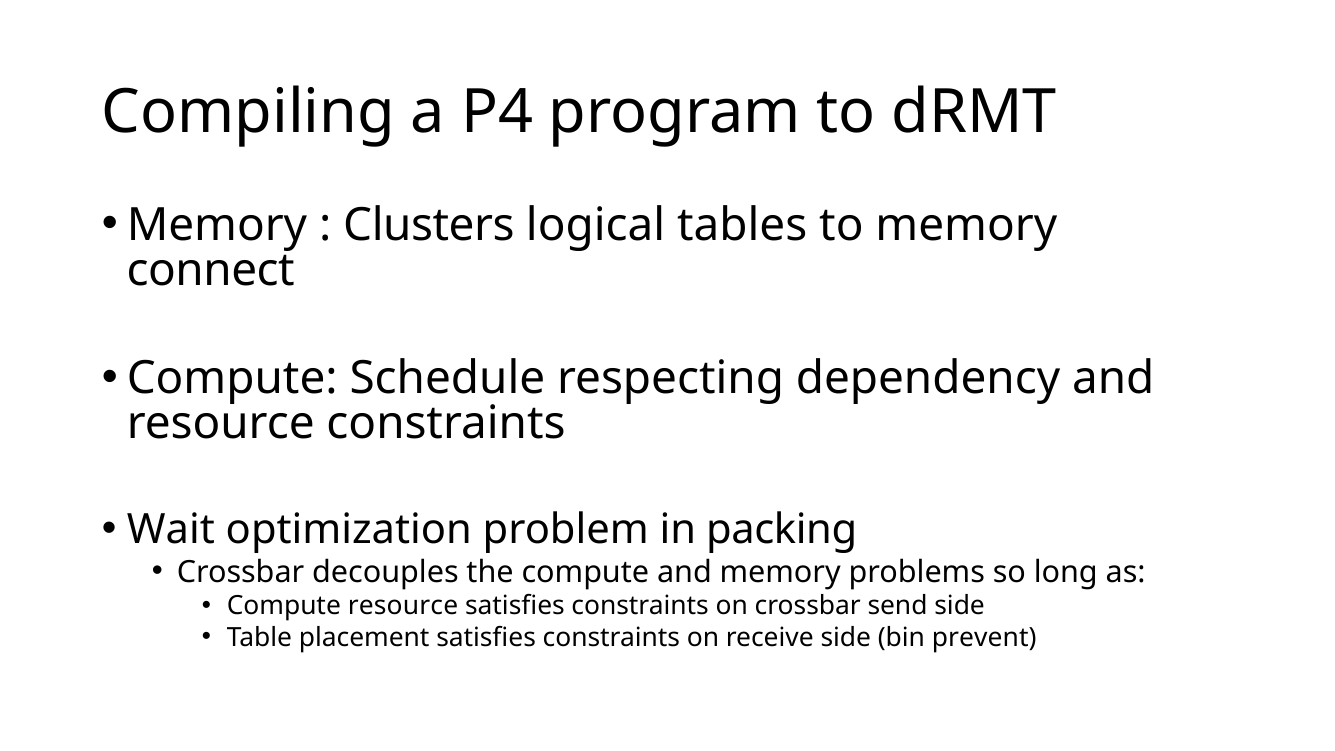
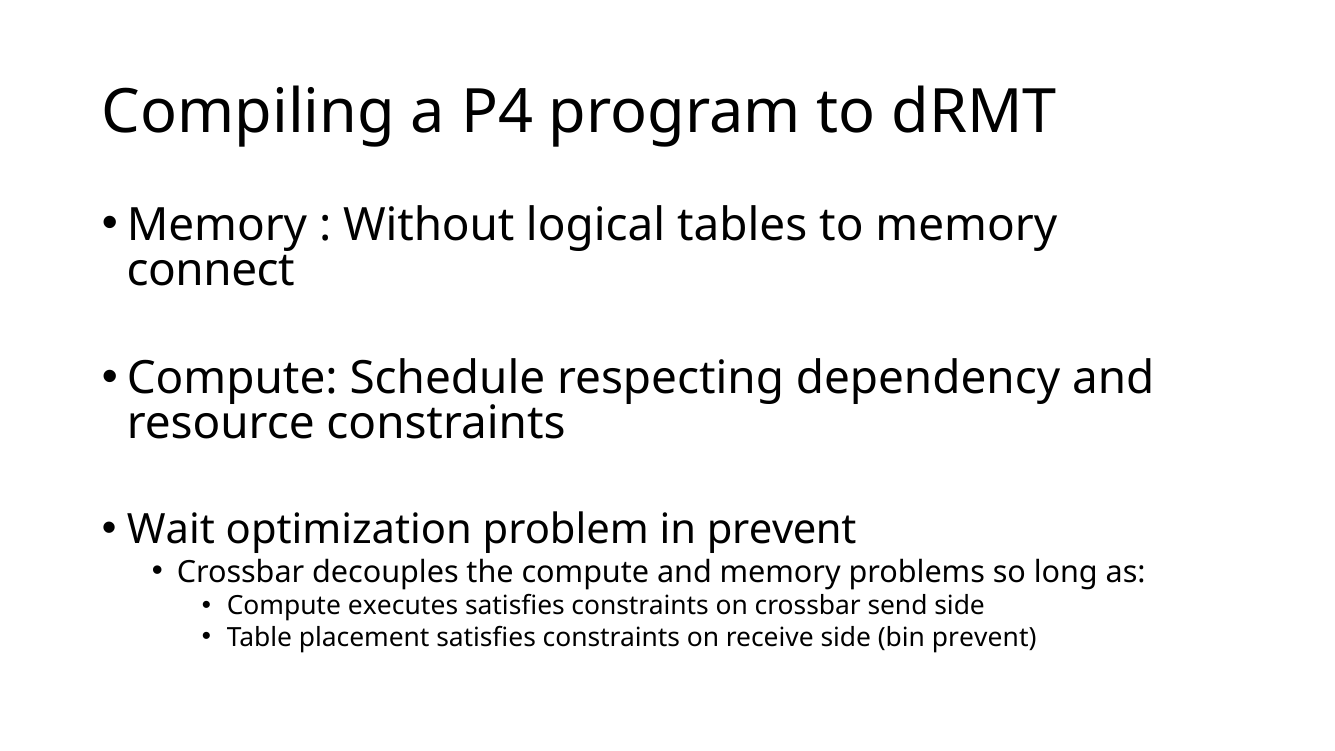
Clusters: Clusters -> Without
in packing: packing -> prevent
Compute resource: resource -> executes
